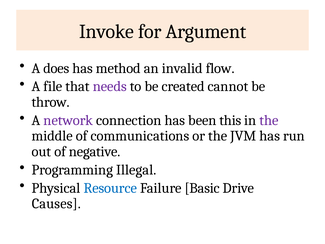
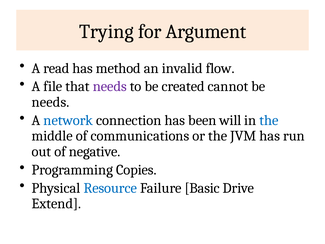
Invoke: Invoke -> Trying
does: does -> read
throw at (51, 102): throw -> needs
network colour: purple -> blue
this: this -> will
the at (269, 120) colour: purple -> blue
Illegal: Illegal -> Copies
Causes: Causes -> Extend
